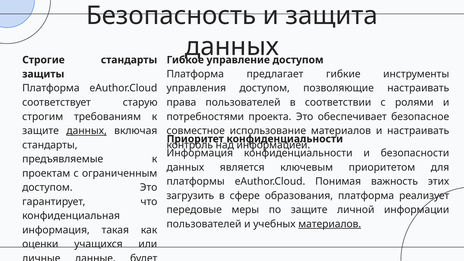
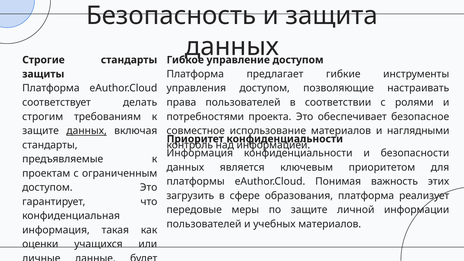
старую: старую -> делать
и настраивать: настраивать -> наглядными
материалов at (330, 224) underline: present -> none
